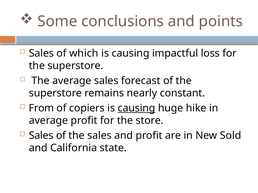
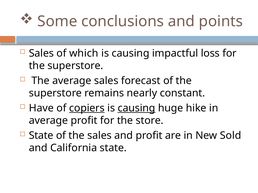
From: From -> Have
copiers underline: none -> present
Sales at (41, 136): Sales -> State
